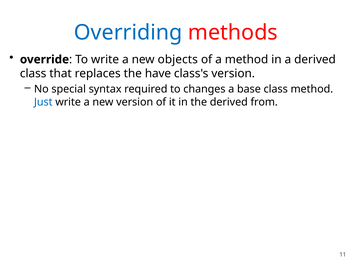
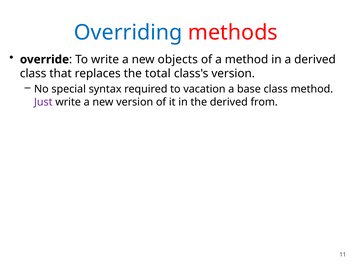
have: have -> total
changes: changes -> vacation
Just colour: blue -> purple
